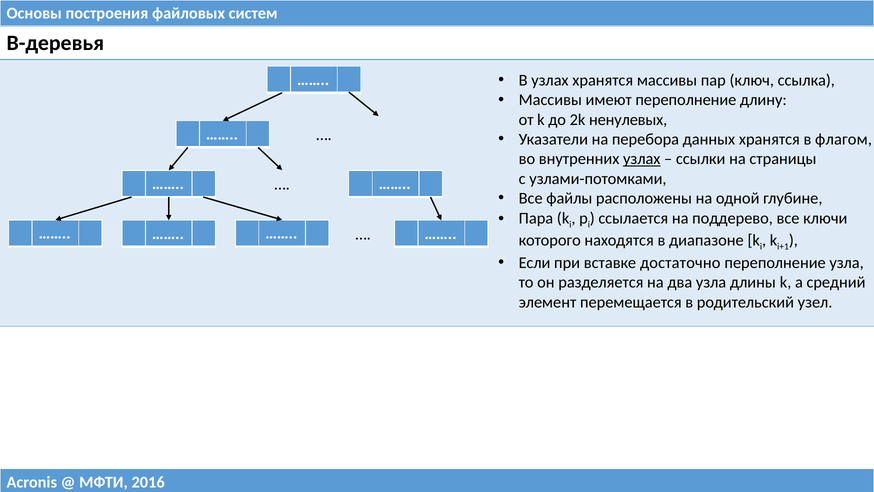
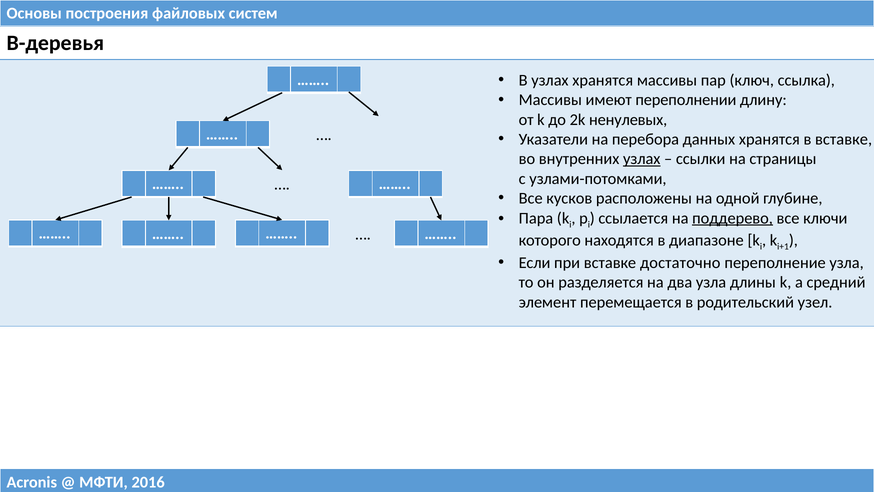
имеют переполнение: переполнение -> переполнении
в флагом: флагом -> вставке
файлы: файлы -> кусков
поддерево underline: none -> present
